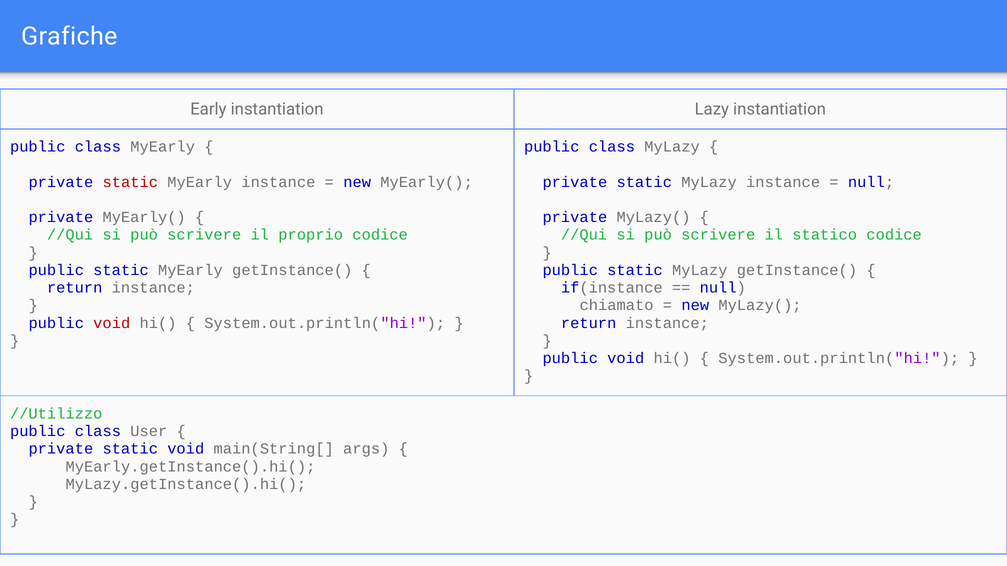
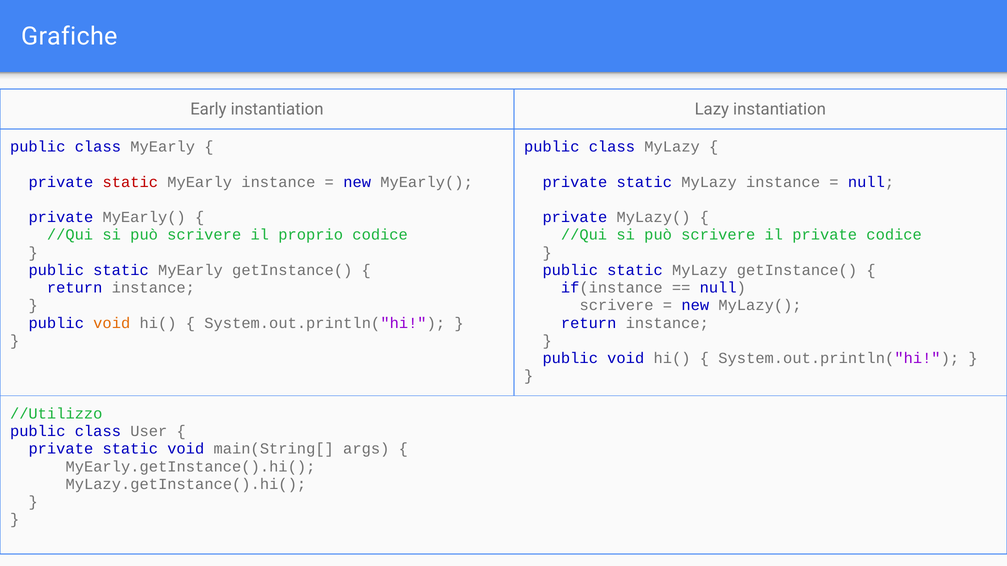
il statico: statico -> private
chiamato at (617, 306): chiamato -> scrivere
void at (112, 323) colour: red -> orange
